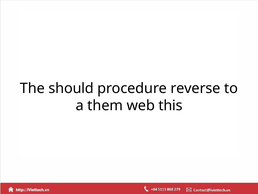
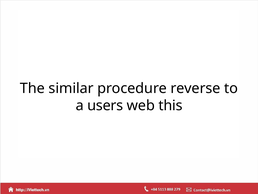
should: should -> similar
them: them -> users
